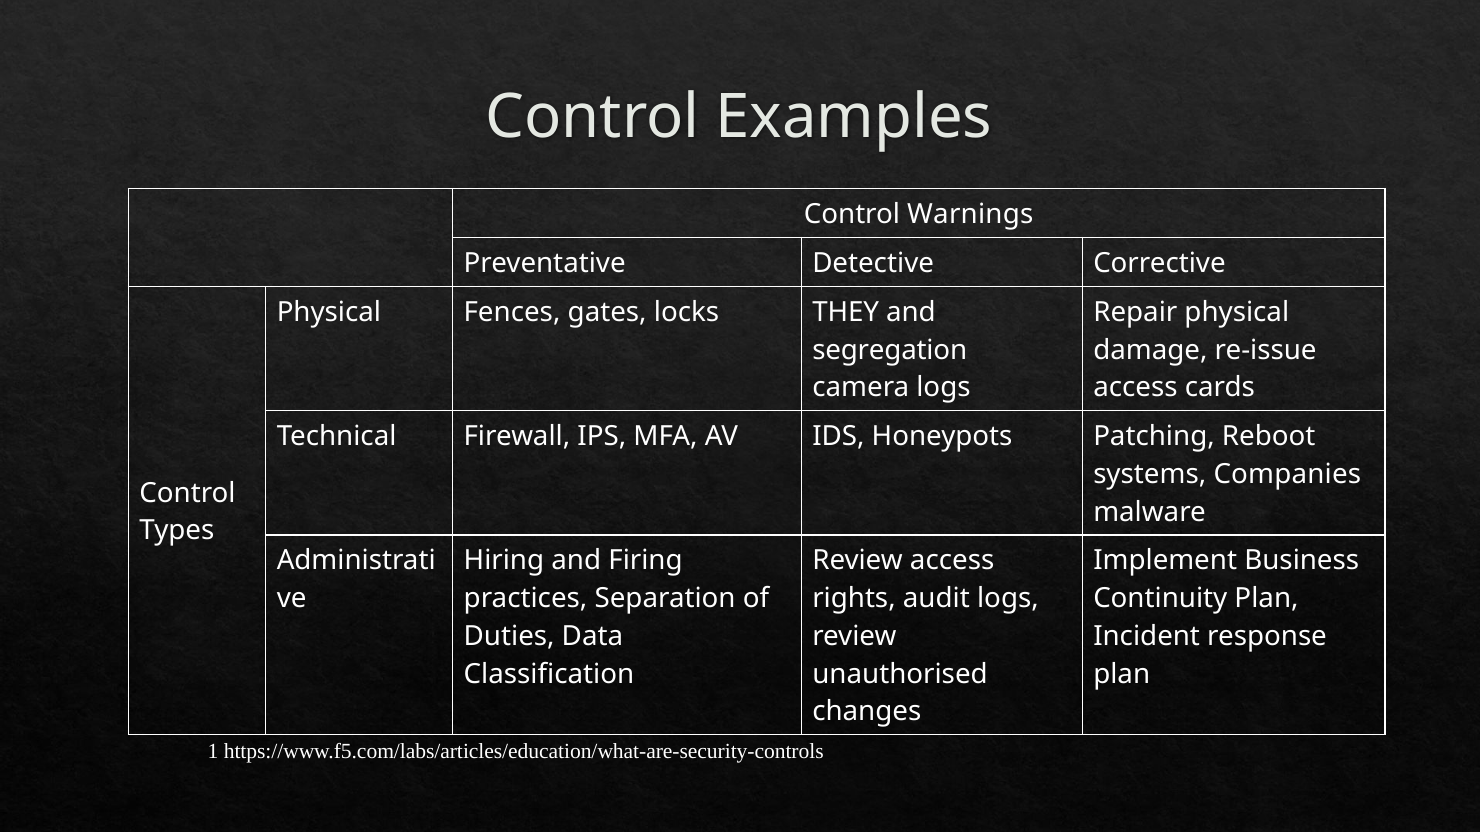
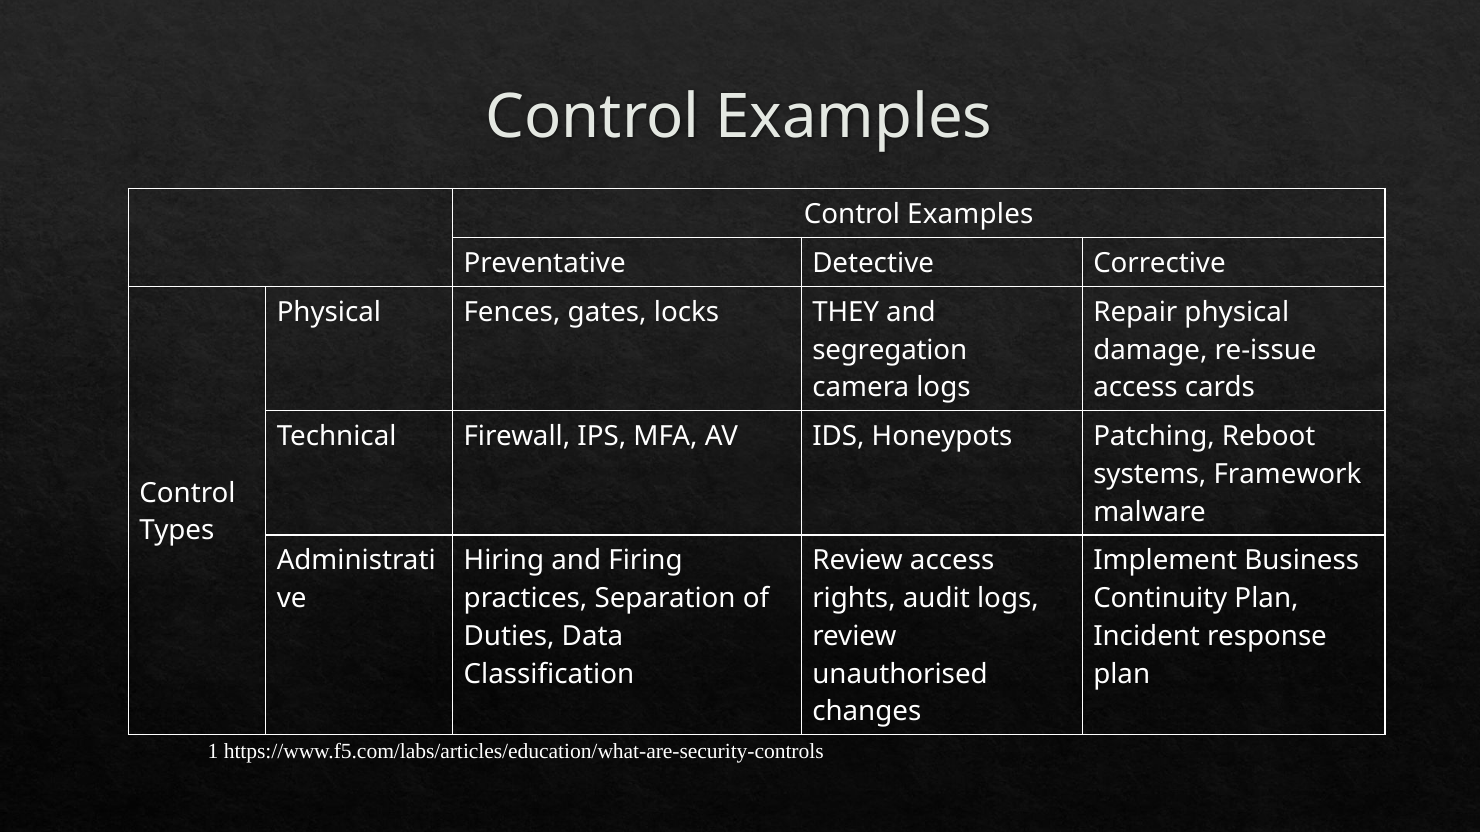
Warnings at (970, 215): Warnings -> Examples
Companies: Companies -> Framework
